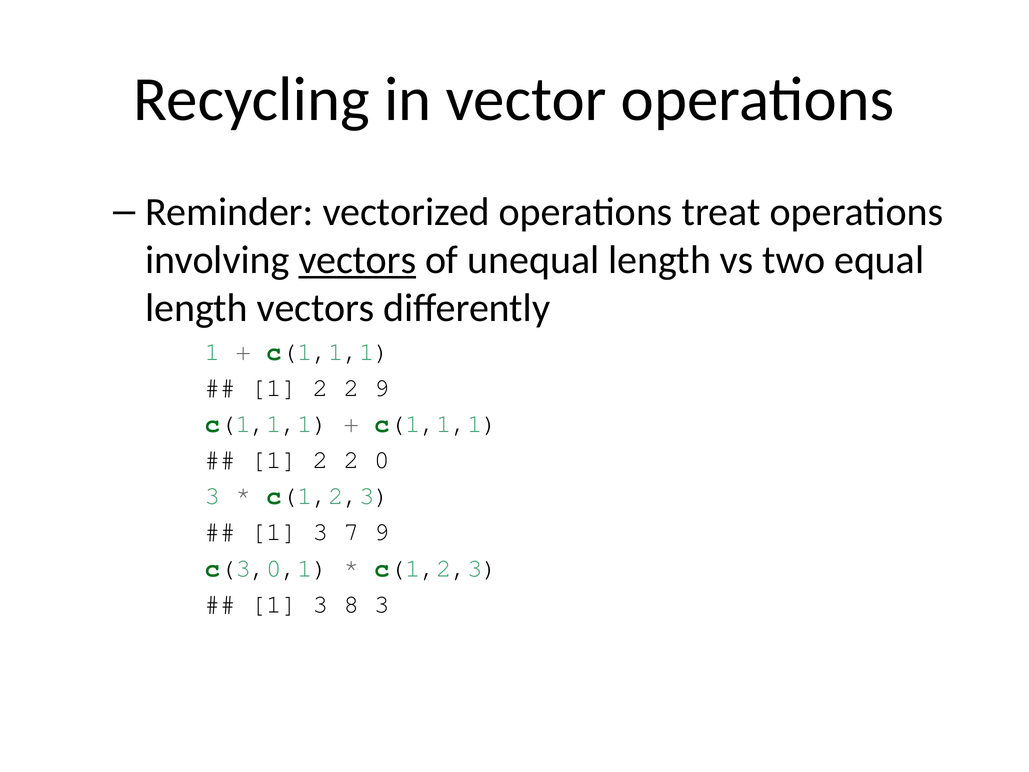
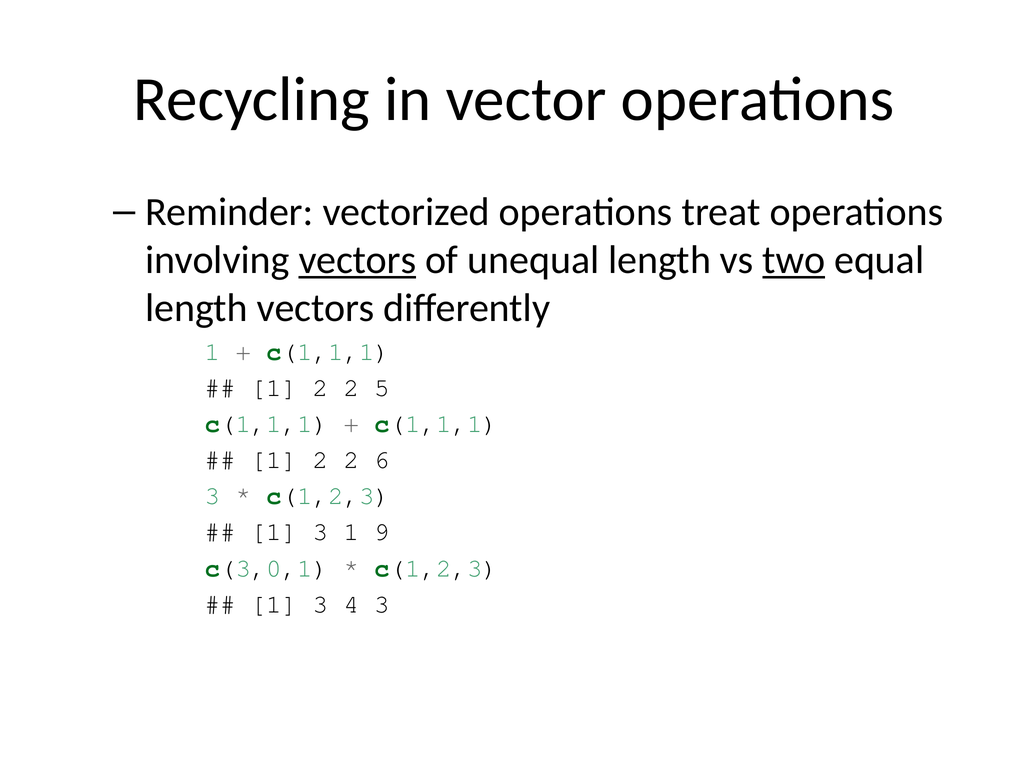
two underline: none -> present
2 9: 9 -> 5
0: 0 -> 6
3 7: 7 -> 1
8: 8 -> 4
